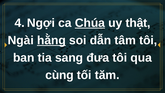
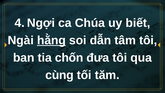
Chúa underline: present -> none
thật: thật -> biết
sang: sang -> chốn
